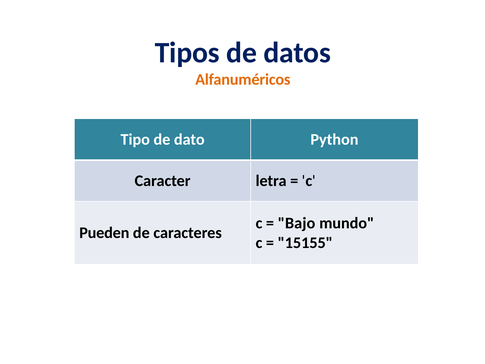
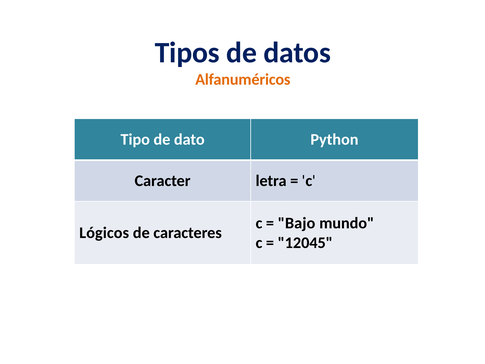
Pueden: Pueden -> Lógicos
15155: 15155 -> 12045
